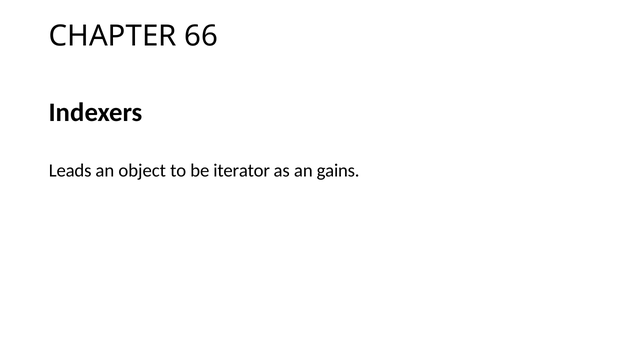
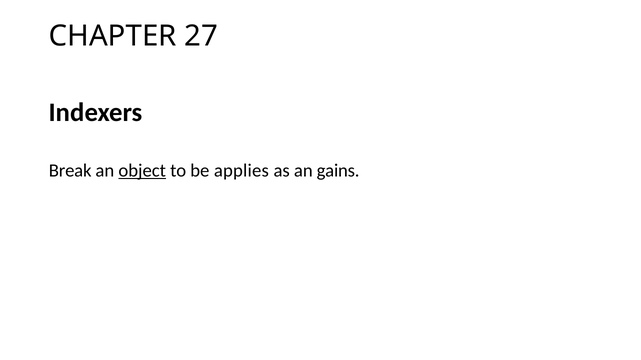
66: 66 -> 27
Leads: Leads -> Break
object underline: none -> present
iterator: iterator -> applies
